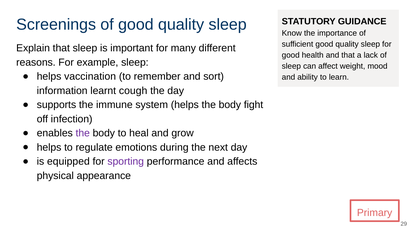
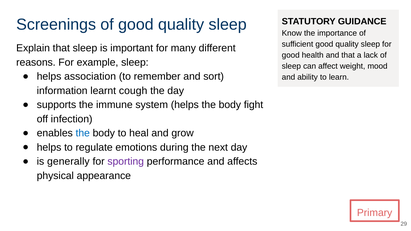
vaccination: vaccination -> association
the at (83, 133) colour: purple -> blue
equipped: equipped -> generally
